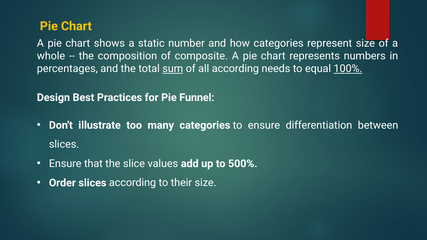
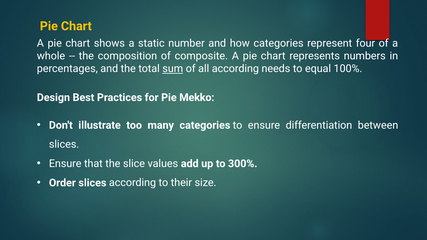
represent size: size -> four
100% underline: present -> none
Funnel: Funnel -> Mekko
500%: 500% -> 300%
